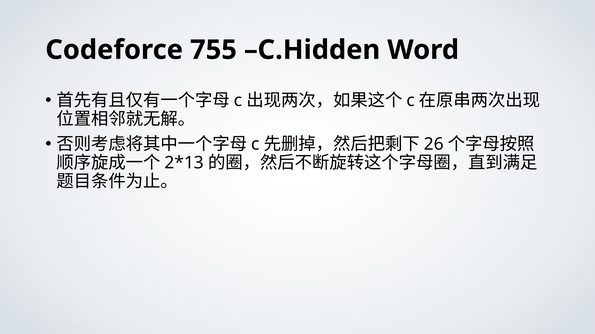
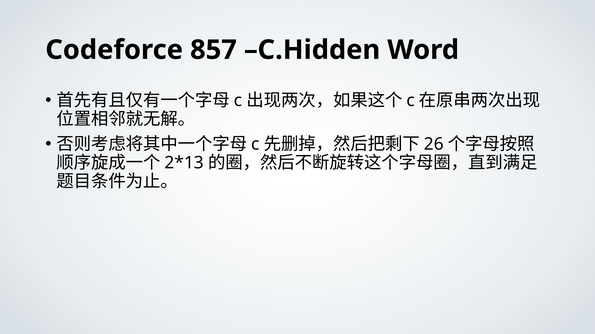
755: 755 -> 857
